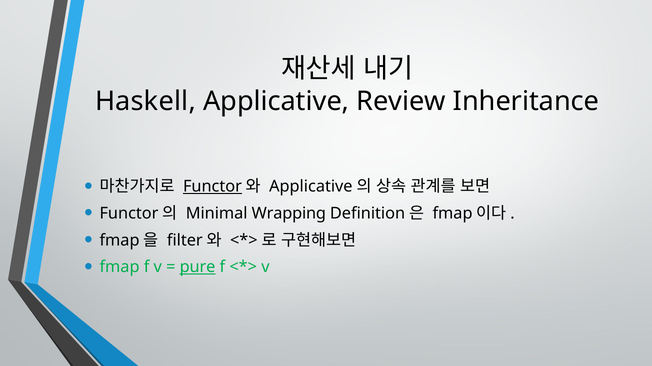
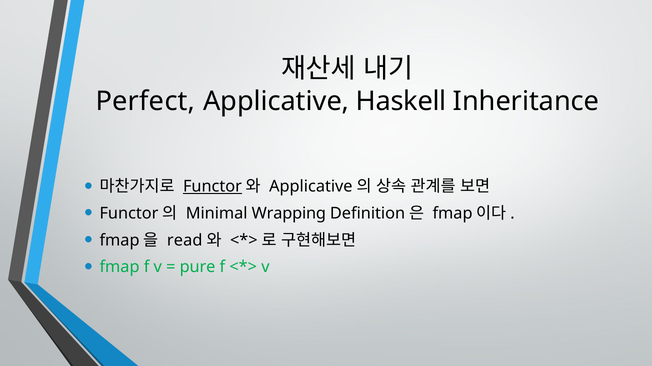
Haskell: Haskell -> Perfect
Review: Review -> Haskell
filter: filter -> read
pure underline: present -> none
